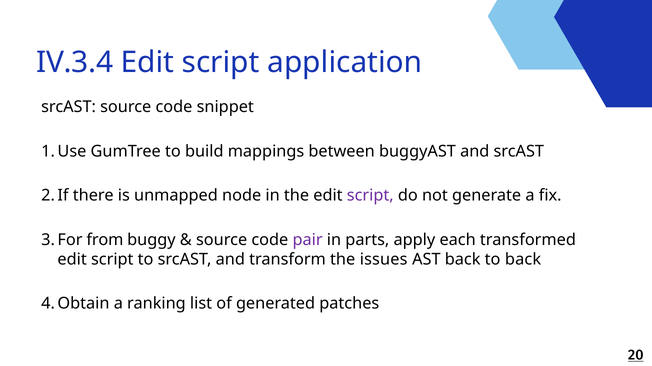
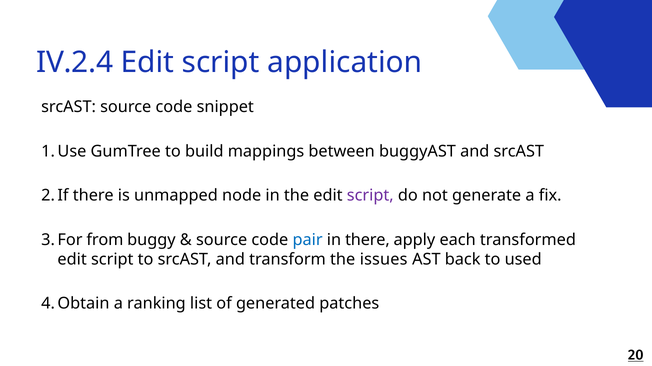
IV.3.4: IV.3.4 -> IV.2.4
pair colour: purple -> blue
in parts: parts -> there
to back: back -> used
